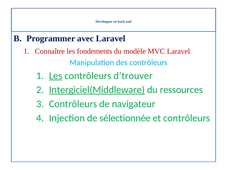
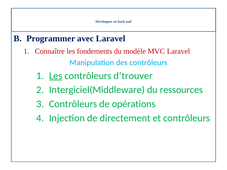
Intergiciel(Middleware underline: present -> none
navigateur: navigateur -> opérations
sélectionnée: sélectionnée -> directement
